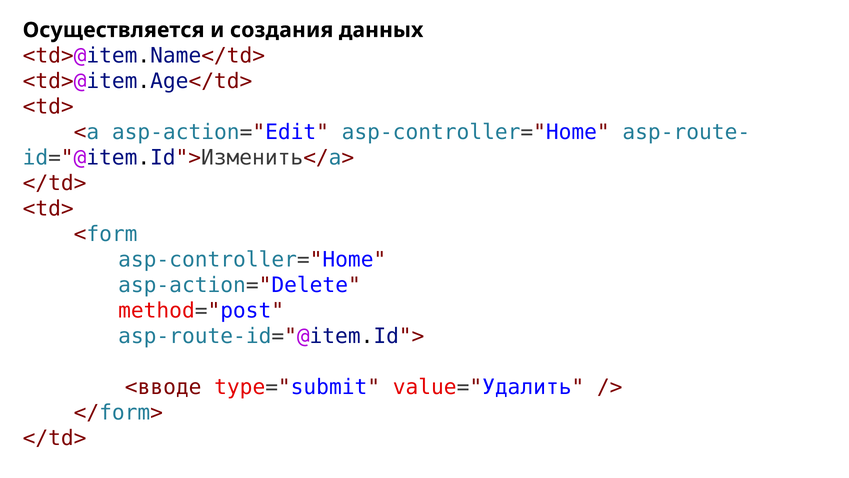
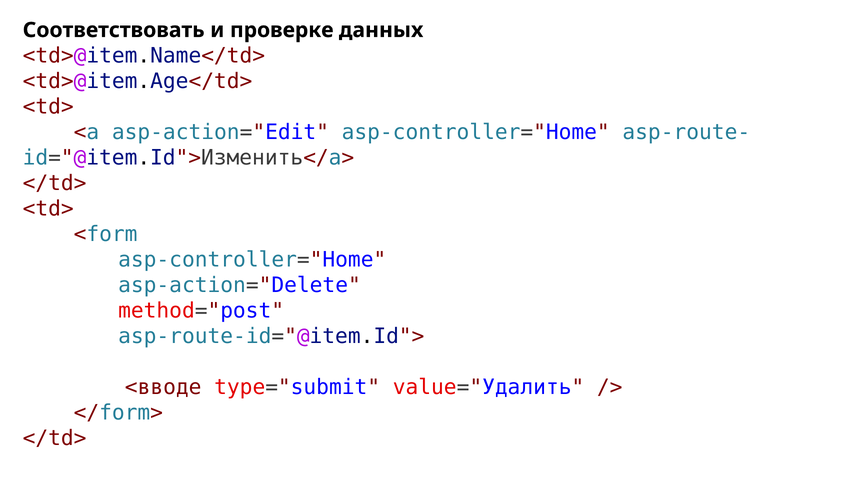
Осуществляется: Осуществляется -> Соответствовать
создания: создания -> проверке
